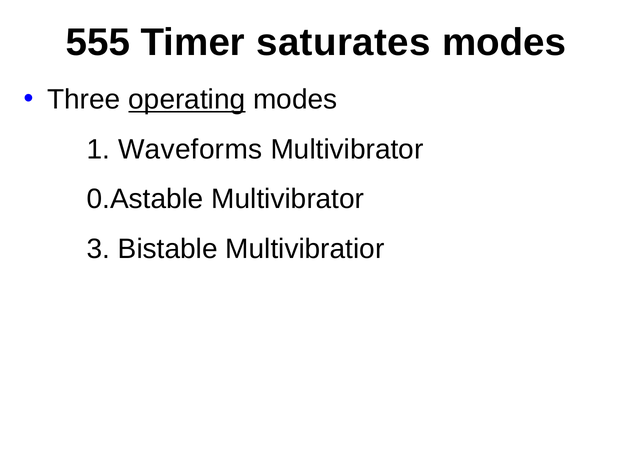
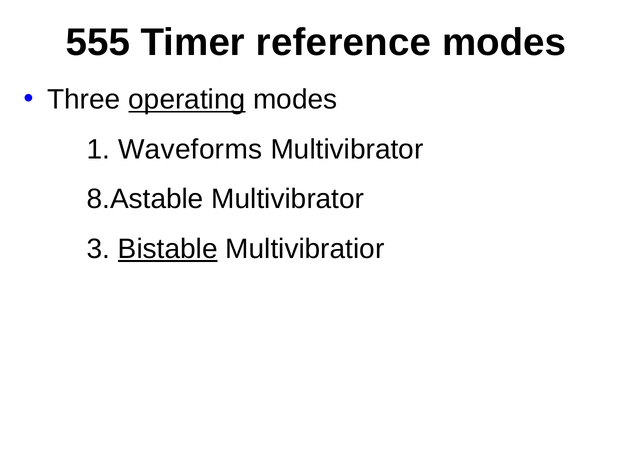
saturates: saturates -> reference
0.Astable: 0.Astable -> 8.Astable
Bistable underline: none -> present
